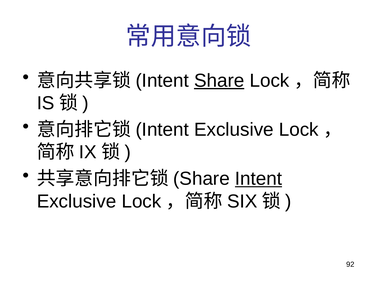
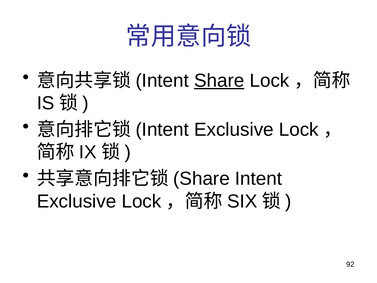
Intent at (259, 179) underline: present -> none
